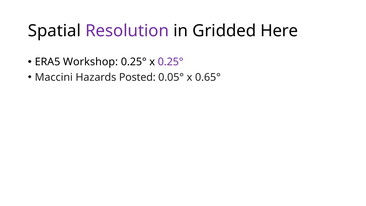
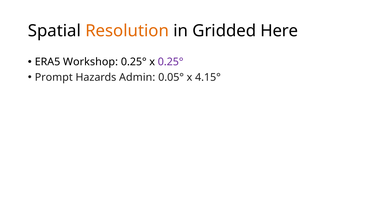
Resolution colour: purple -> orange
Maccini: Maccini -> Prompt
Posted: Posted -> Admin
0.65°: 0.65° -> 4.15°
